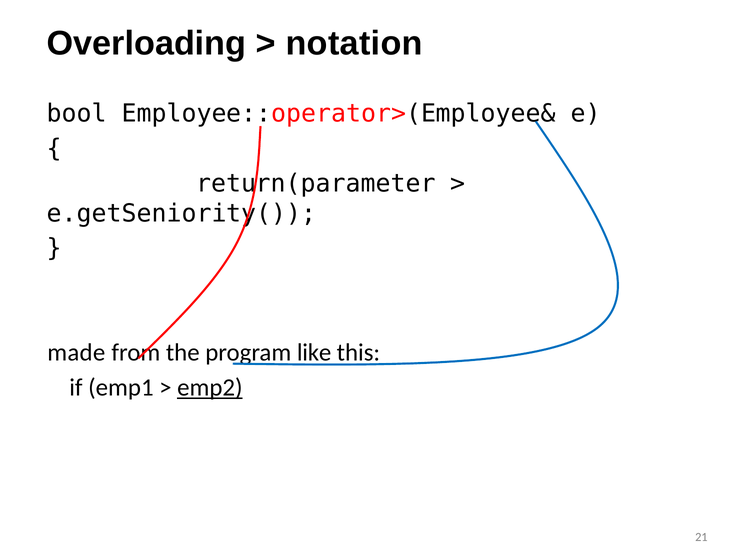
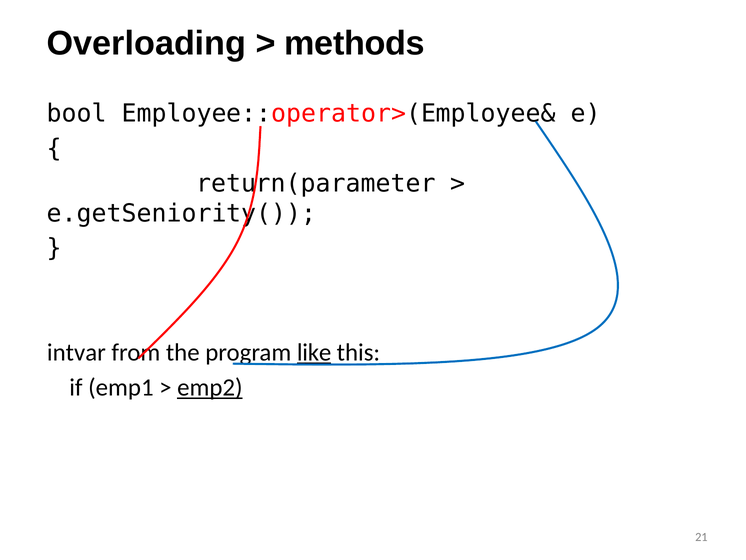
notation: notation -> methods
made: made -> intvar
like underline: none -> present
